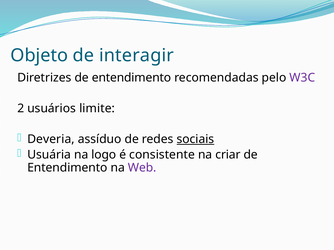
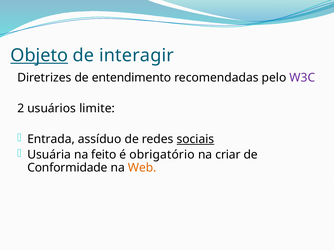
Objeto underline: none -> present
Deveria: Deveria -> Entrada
logo: logo -> feito
consistente: consistente -> obrigatório
Entendimento at (67, 168): Entendimento -> Conformidade
Web colour: purple -> orange
